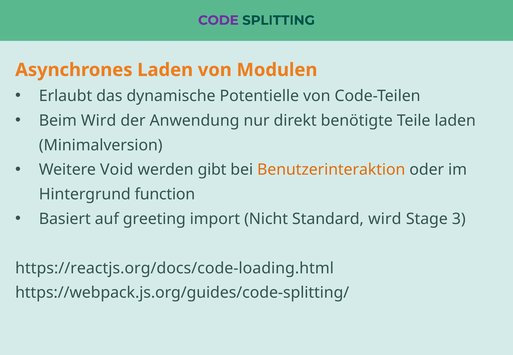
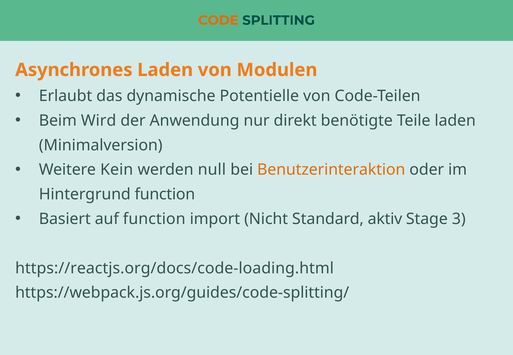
CODE colour: purple -> orange
Void: Void -> Kein
gibt: gibt -> null
auf greeting: greeting -> function
Standard wird: wird -> aktiv
